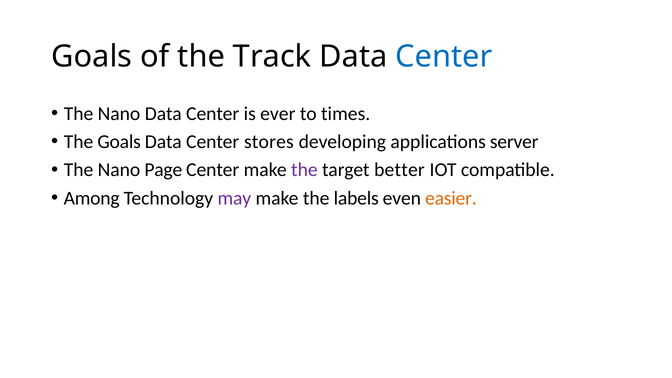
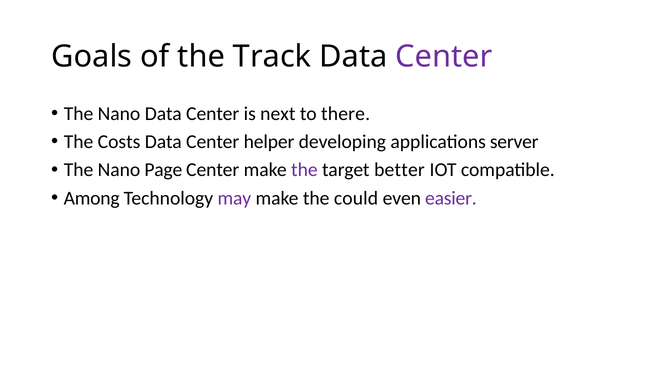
Center at (444, 56) colour: blue -> purple
ever: ever -> next
times: times -> there
The Goals: Goals -> Costs
stores: stores -> helper
labels: labels -> could
easier colour: orange -> purple
